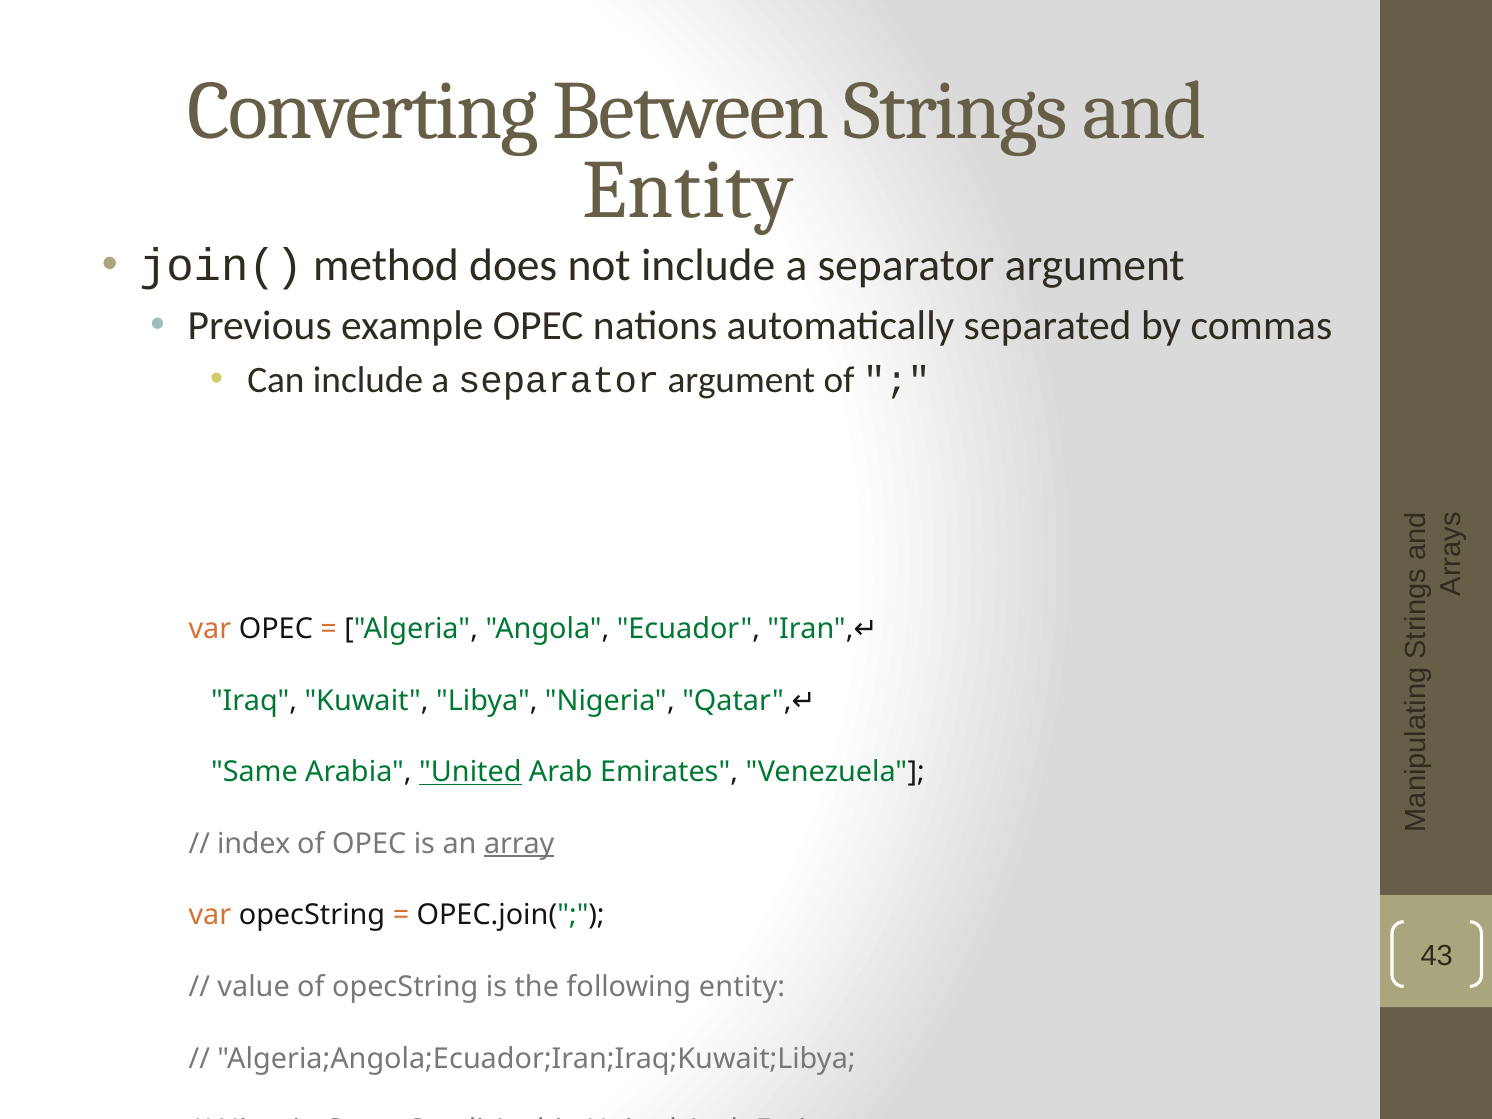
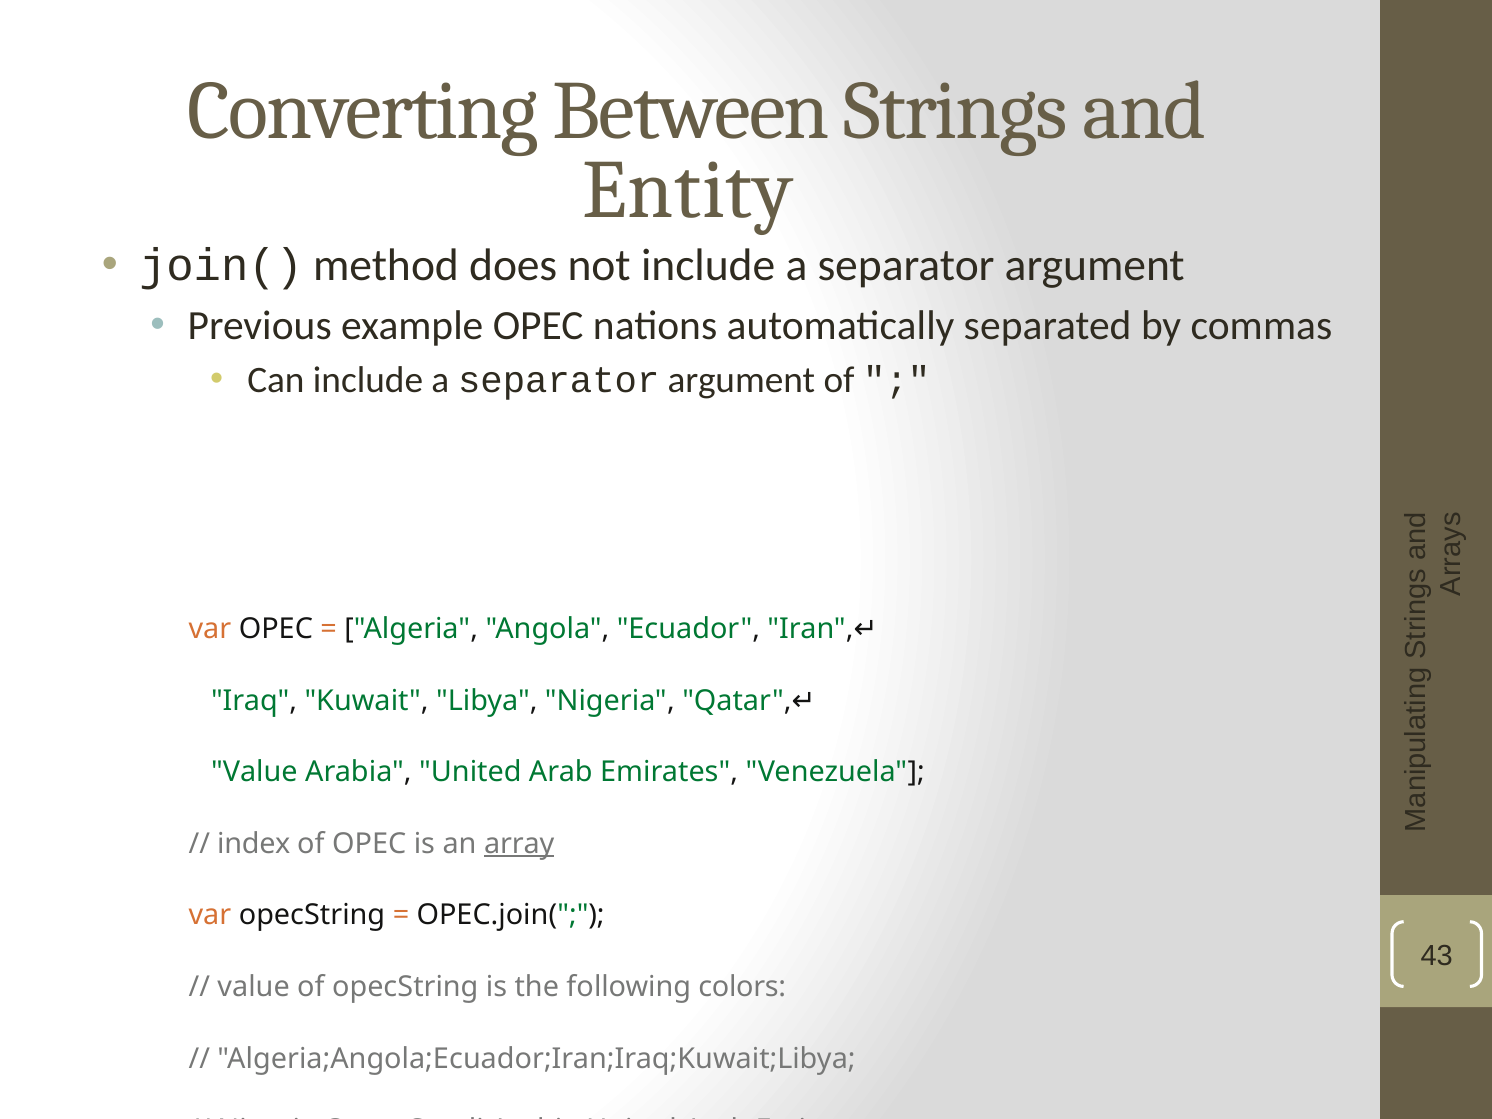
Same at (254, 772): Same -> Value
United underline: present -> none
following entity: entity -> colors
